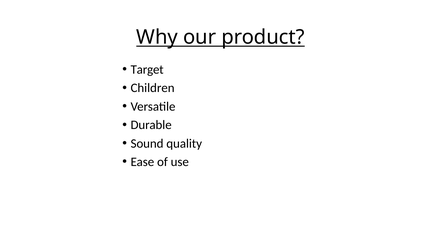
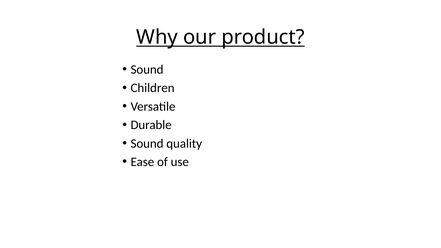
Target at (147, 70): Target -> Sound
